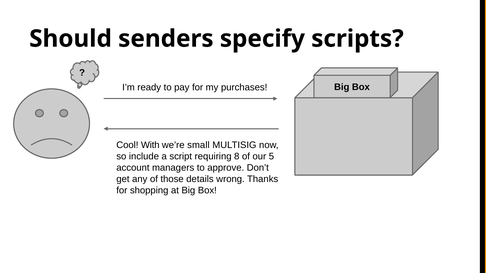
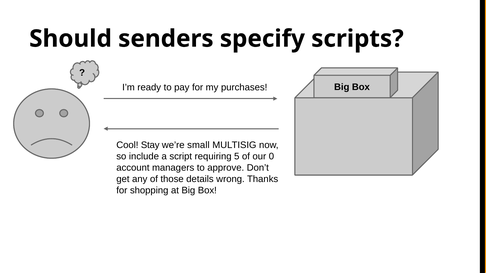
With: With -> Stay
8: 8 -> 5
5: 5 -> 0
